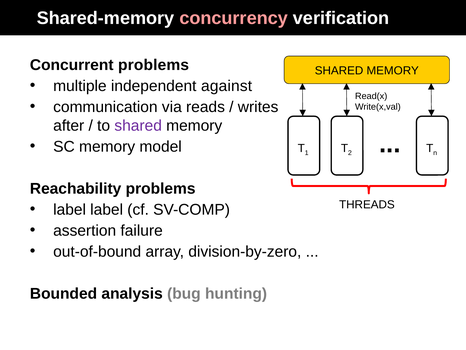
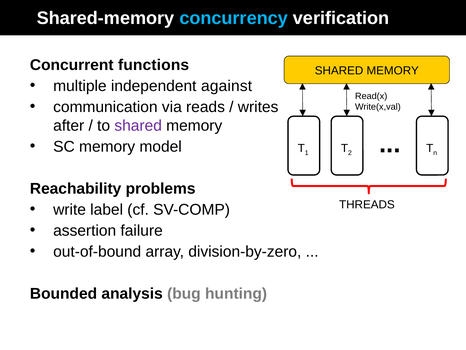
concurrency colour: pink -> light blue
Concurrent problems: problems -> functions
label at (70, 209): label -> write
